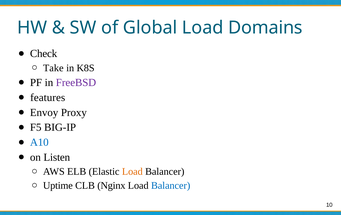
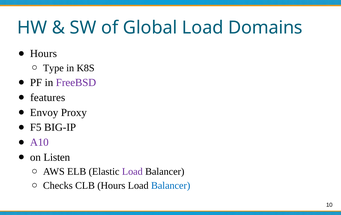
Check at (44, 54): Check -> Hours
Take: Take -> Type
A10 colour: blue -> purple
Load at (132, 172) colour: orange -> purple
Uptime: Uptime -> Checks
CLB Nginx: Nginx -> Hours
